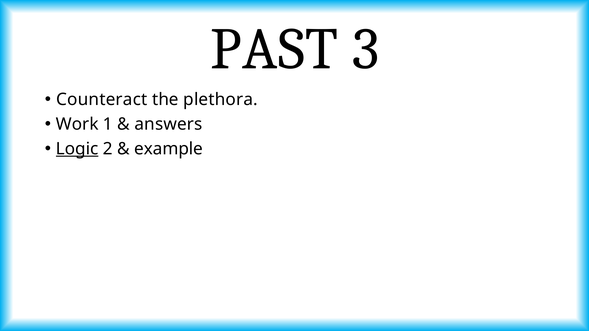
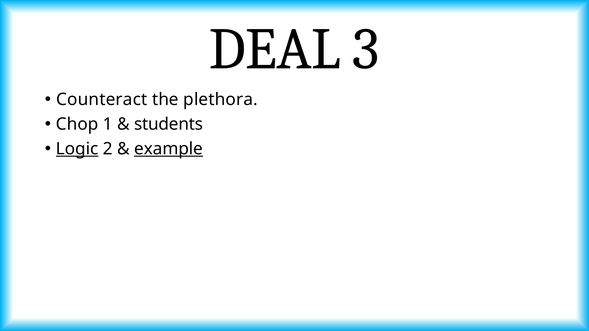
PAST: PAST -> DEAL
Work: Work -> Chop
answers: answers -> students
example underline: none -> present
